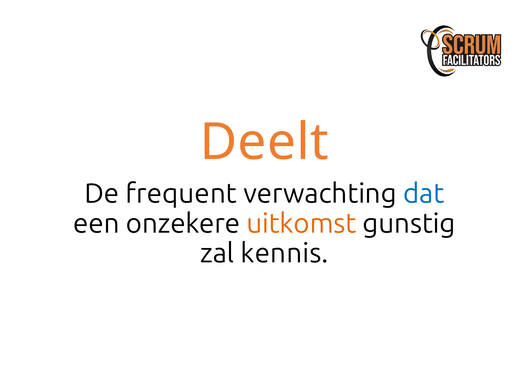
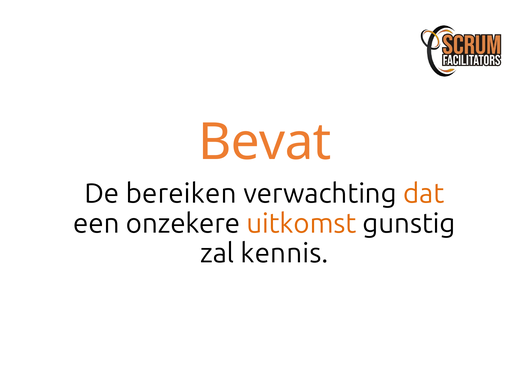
Deelt: Deelt -> Bevat
frequent: frequent -> bereiken
dat colour: blue -> orange
